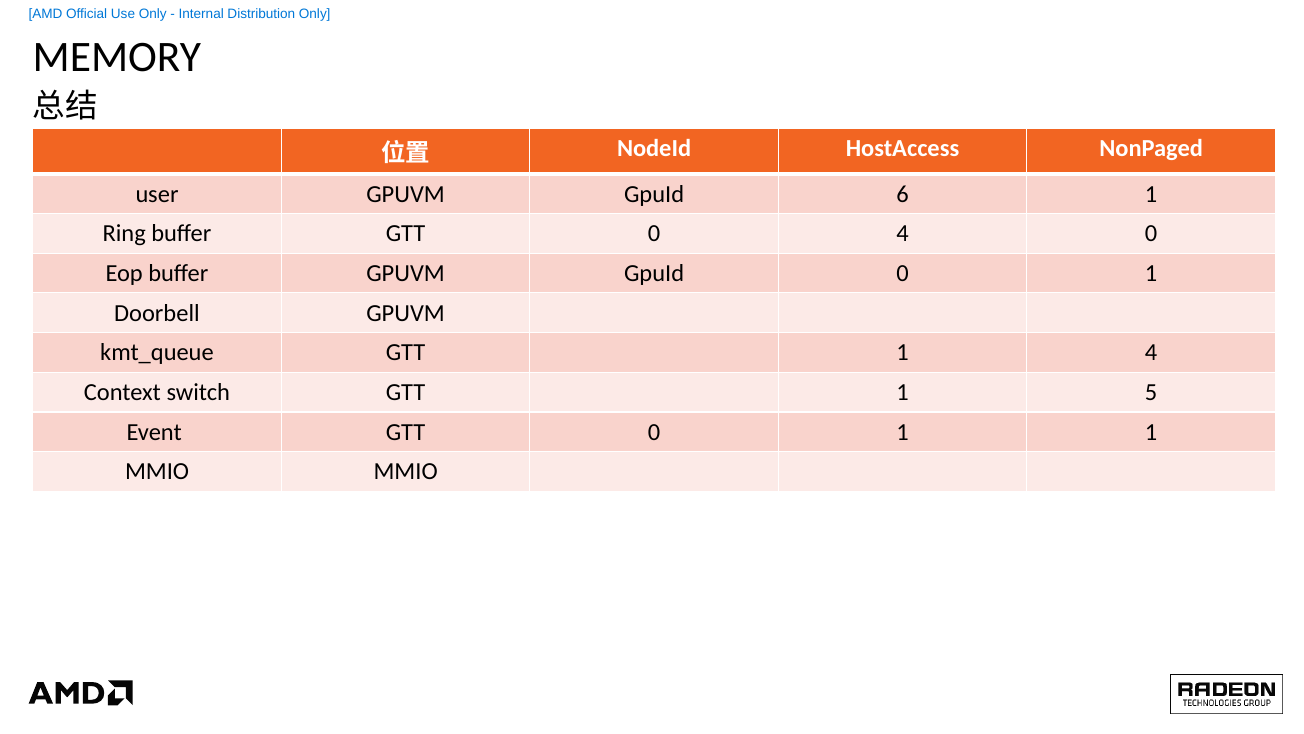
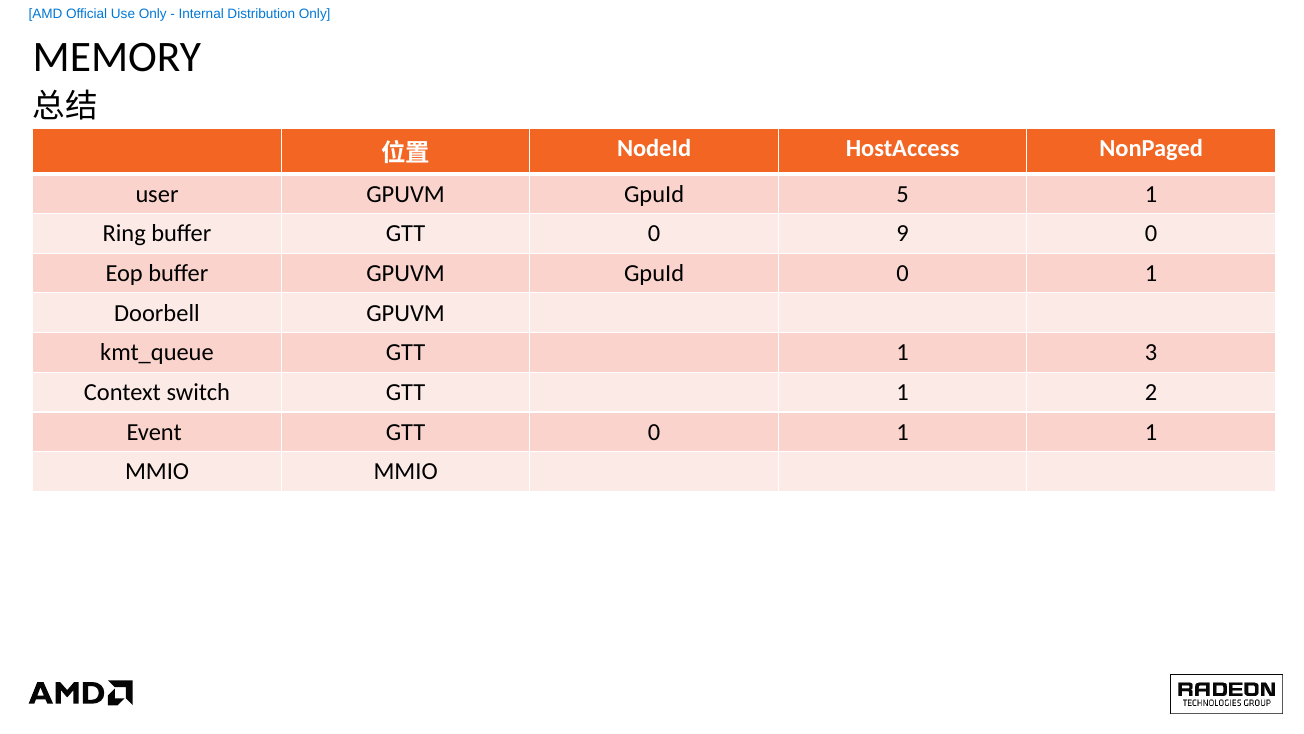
6: 6 -> 5
0 4: 4 -> 9
1 4: 4 -> 3
5: 5 -> 2
